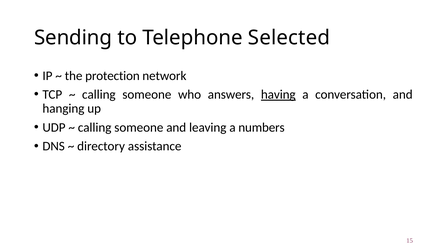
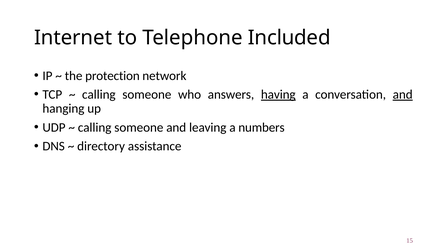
Sending: Sending -> Internet
Selected: Selected -> Included
and at (403, 94) underline: none -> present
